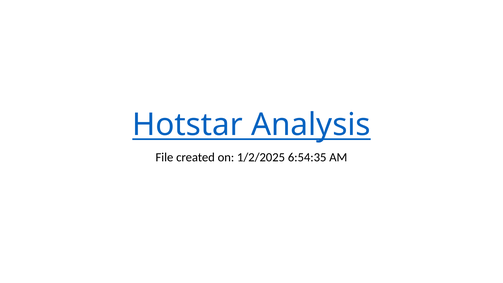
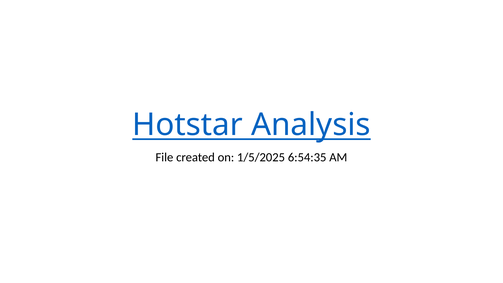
1/2/2025: 1/2/2025 -> 1/5/2025
